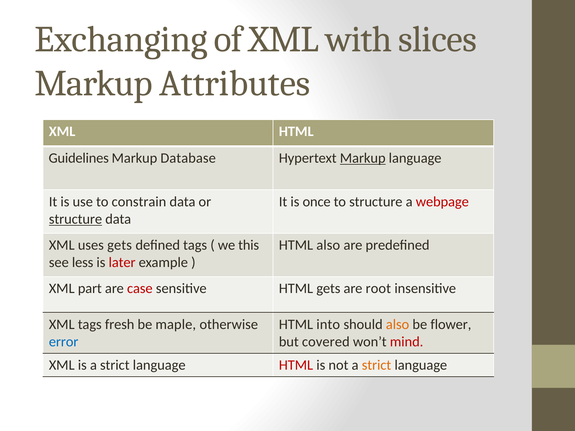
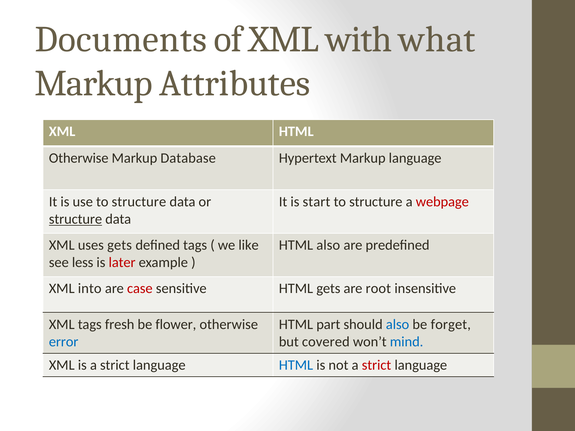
Exchanging: Exchanging -> Documents
slices: slices -> what
Guidelines at (79, 158): Guidelines -> Otherwise
Markup at (363, 158) underline: present -> none
use to constrain: constrain -> structure
once: once -> start
this: this -> like
part: part -> into
maple: maple -> flower
into: into -> part
also at (398, 324) colour: orange -> blue
flower: flower -> forget
mind colour: red -> blue
HTML at (296, 365) colour: red -> blue
strict at (376, 365) colour: orange -> red
